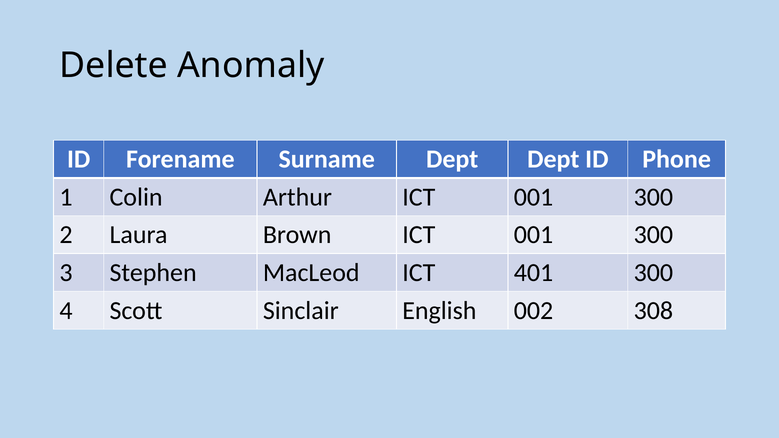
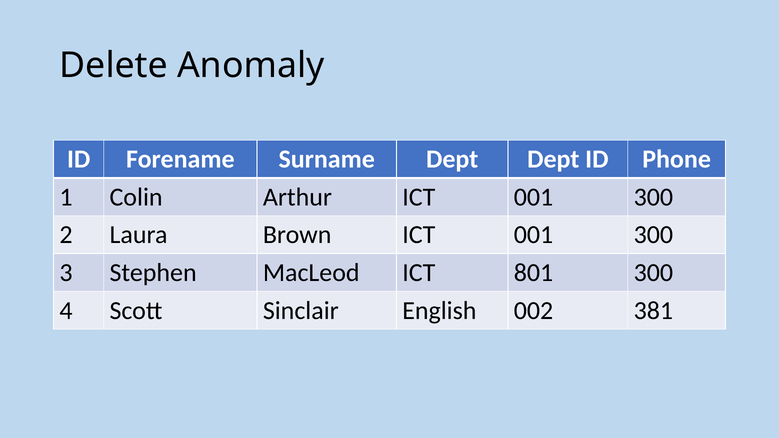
401: 401 -> 801
308: 308 -> 381
